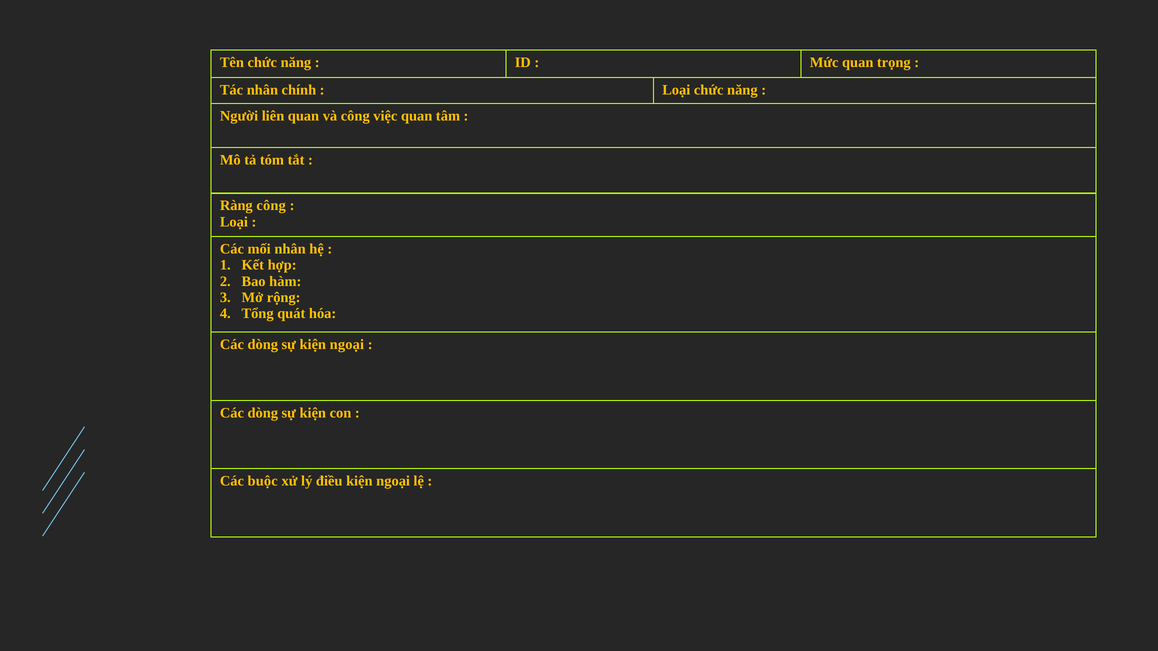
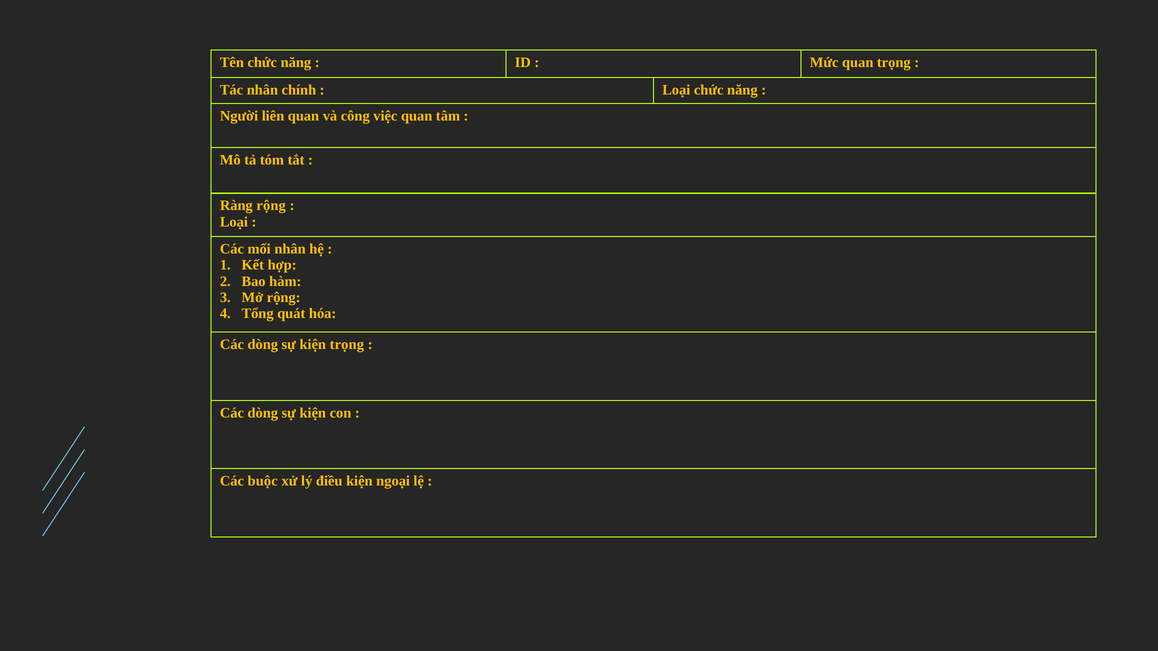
Ràng công: công -> rộng
sự kiện ngoại: ngoại -> trọng
